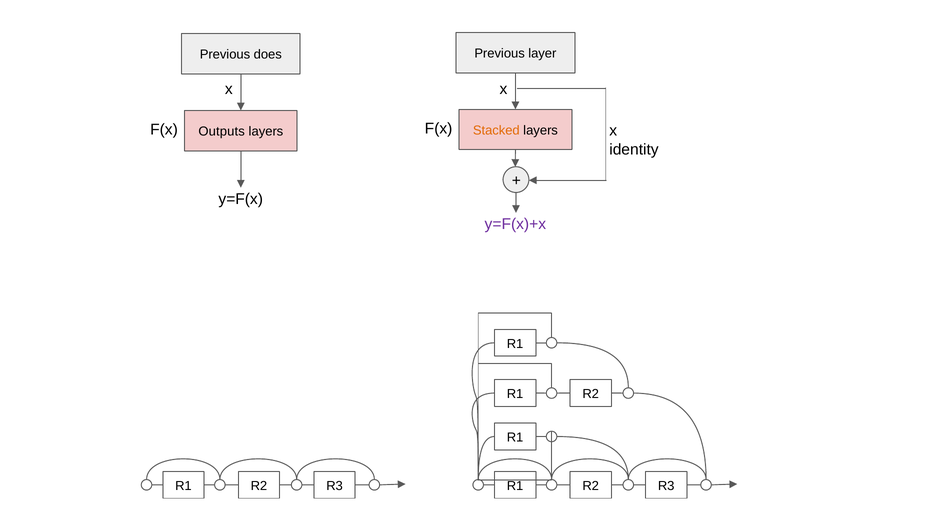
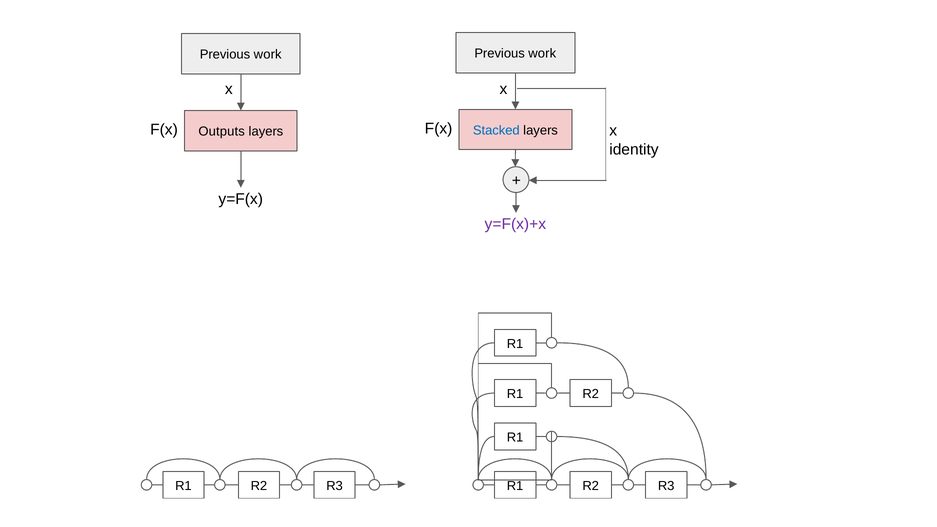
layer at (542, 54): layer -> work
does at (268, 55): does -> work
Stacked colour: orange -> blue
